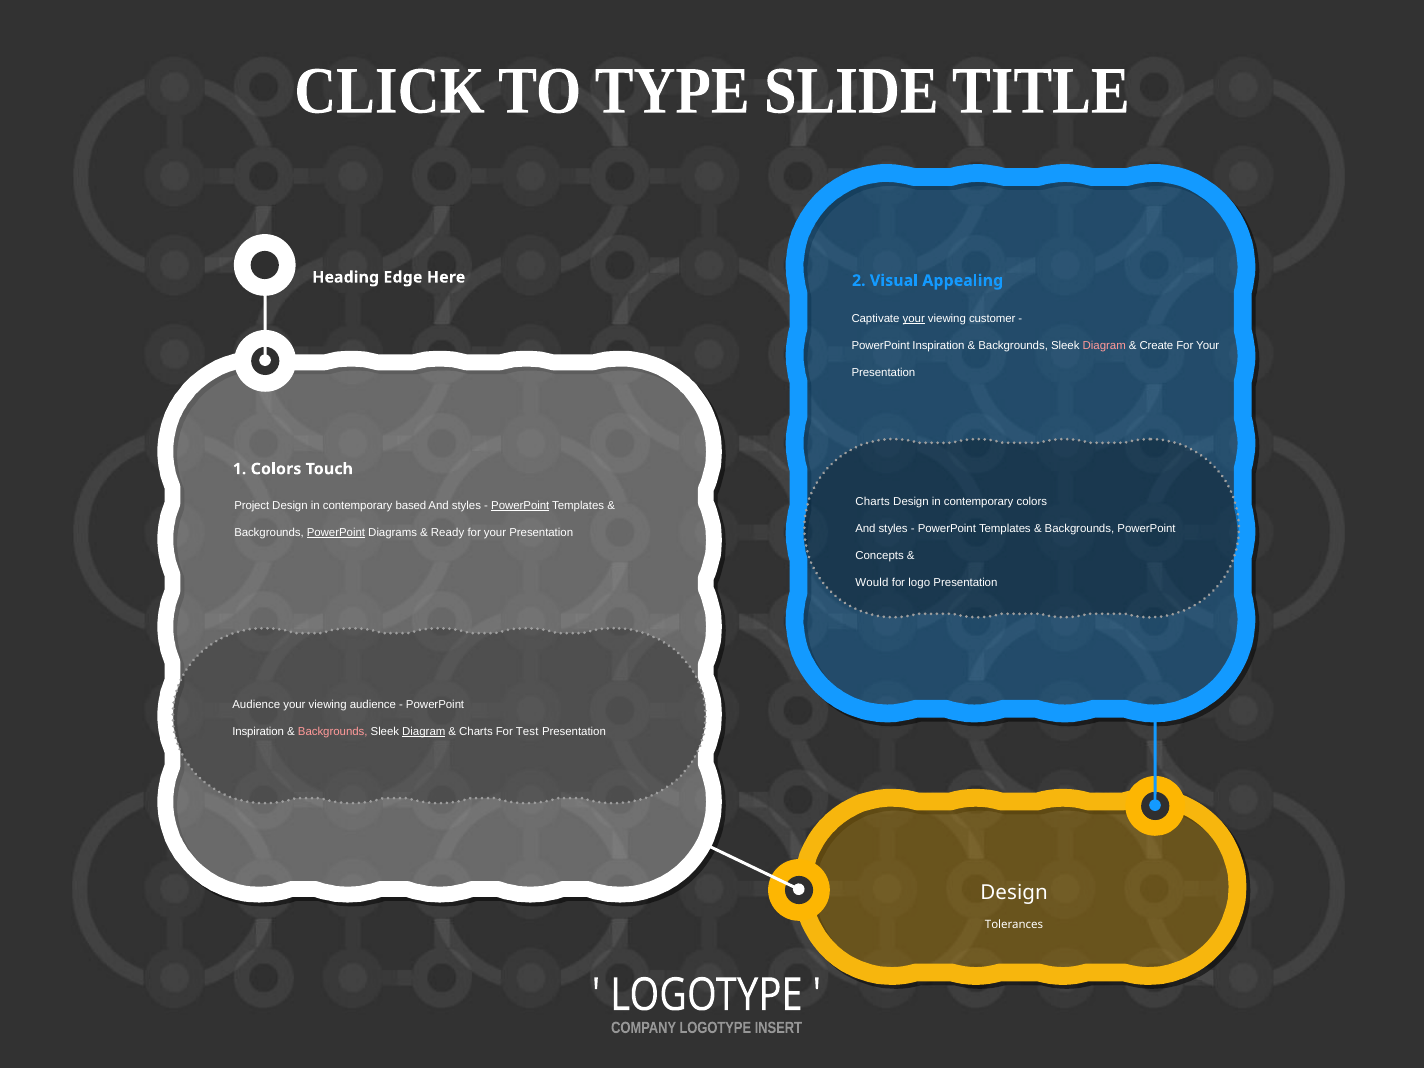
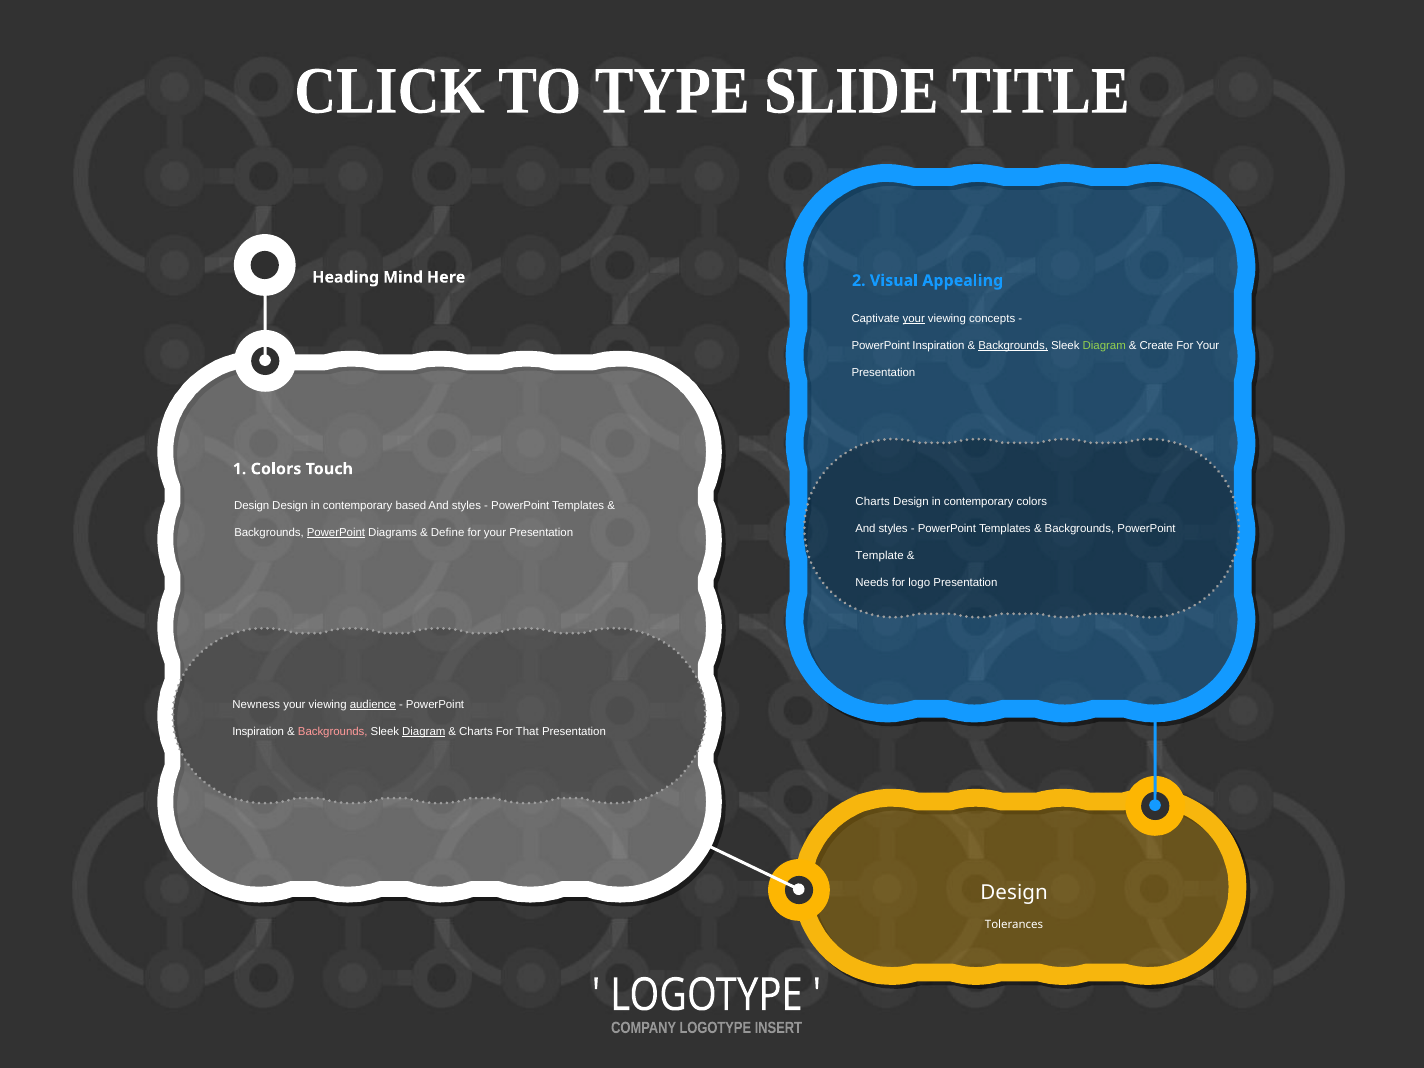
Edge: Edge -> Mind
customer: customer -> concepts
Backgrounds at (1013, 345) underline: none -> present
Diagram at (1104, 345) colour: pink -> light green
Project at (252, 505): Project -> Design
PowerPoint at (520, 505) underline: present -> none
Ready: Ready -> Define
Concepts: Concepts -> Template
Would: Would -> Needs
Audience at (256, 704): Audience -> Newness
audience at (373, 704) underline: none -> present
Test: Test -> That
